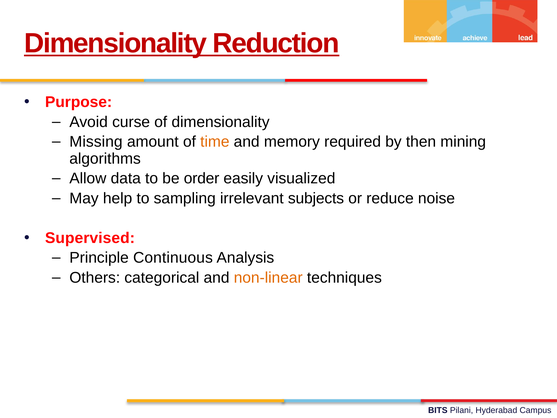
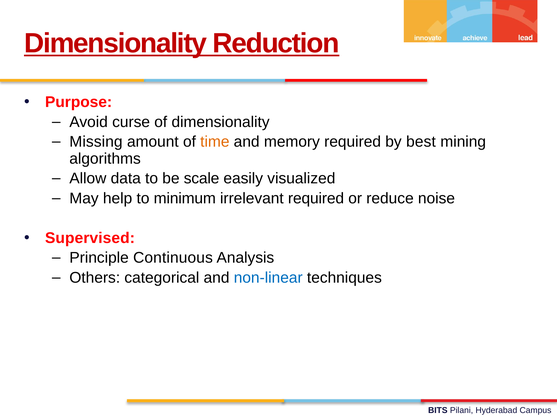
then: then -> best
order: order -> scale
sampling: sampling -> minimum
irrelevant subjects: subjects -> required
non-linear colour: orange -> blue
